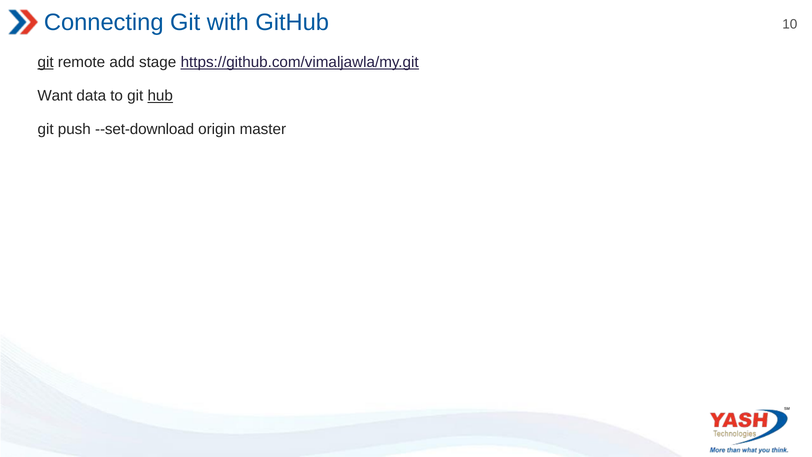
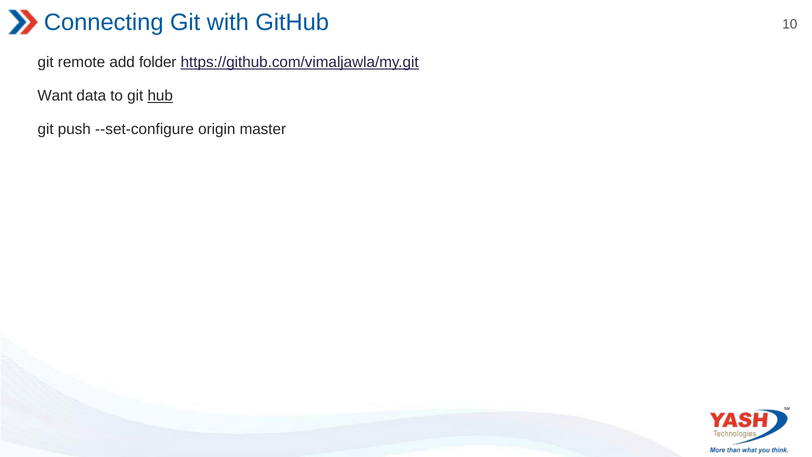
git at (46, 62) underline: present -> none
stage: stage -> folder
--set-download: --set-download -> --set-configure
